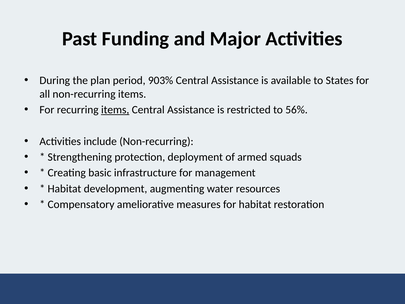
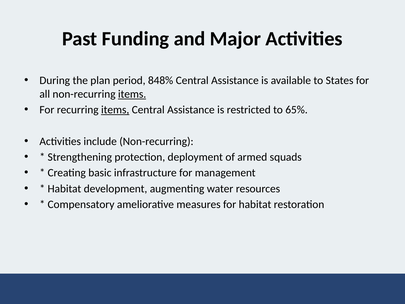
903%: 903% -> 848%
items at (132, 94) underline: none -> present
56%: 56% -> 65%
